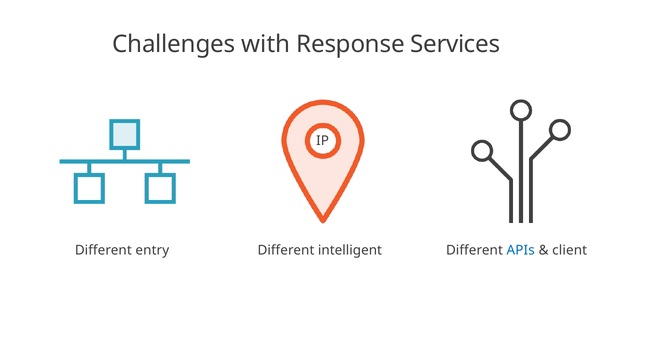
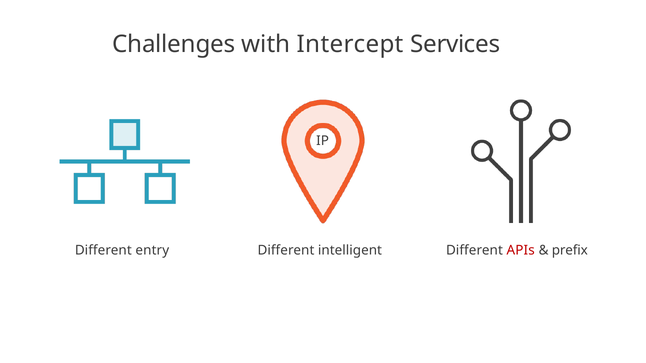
Response: Response -> Intercept
APIs colour: blue -> red
client: client -> prefix
